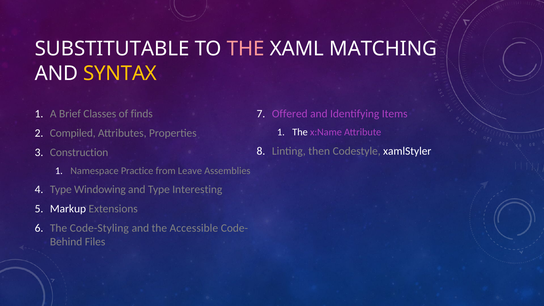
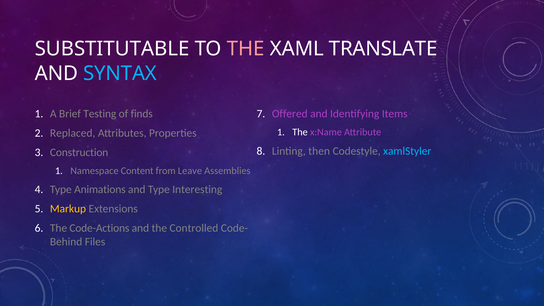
MATCHING: MATCHING -> TRANSLATE
SYNTAX colour: yellow -> light blue
Classes: Classes -> Testing
Compiled: Compiled -> Replaced
xamlStyler colour: white -> light blue
Practice: Practice -> Content
Windowing: Windowing -> Animations
Markup colour: white -> yellow
Code-Styling: Code-Styling -> Code-Actions
Accessible: Accessible -> Controlled
